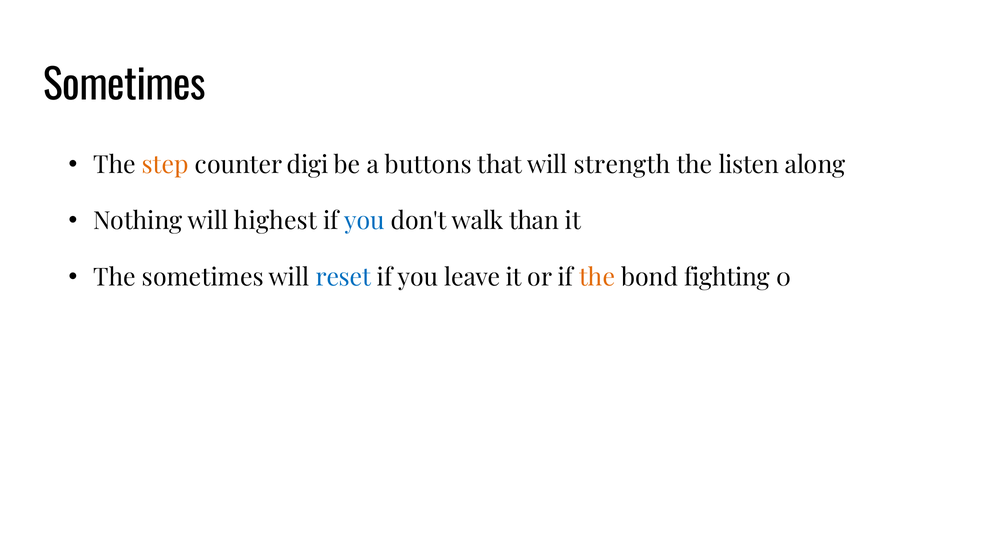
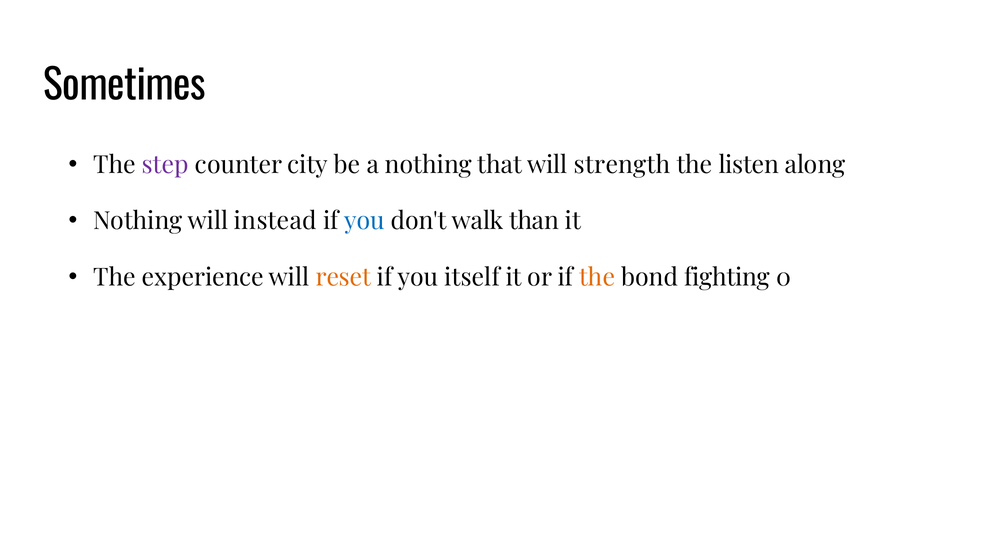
step colour: orange -> purple
digi: digi -> city
a buttons: buttons -> nothing
highest: highest -> instead
The sometimes: sometimes -> experience
reset colour: blue -> orange
leave: leave -> itself
